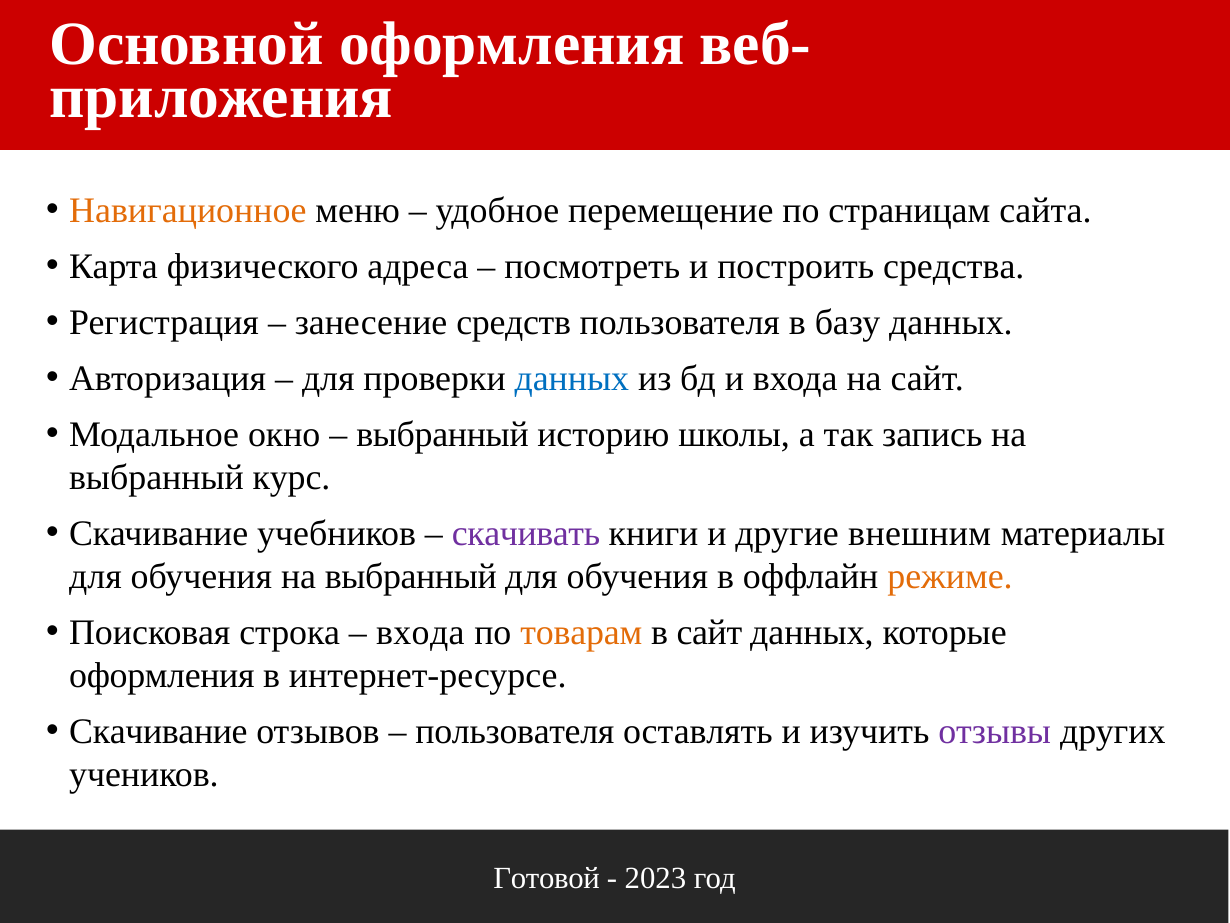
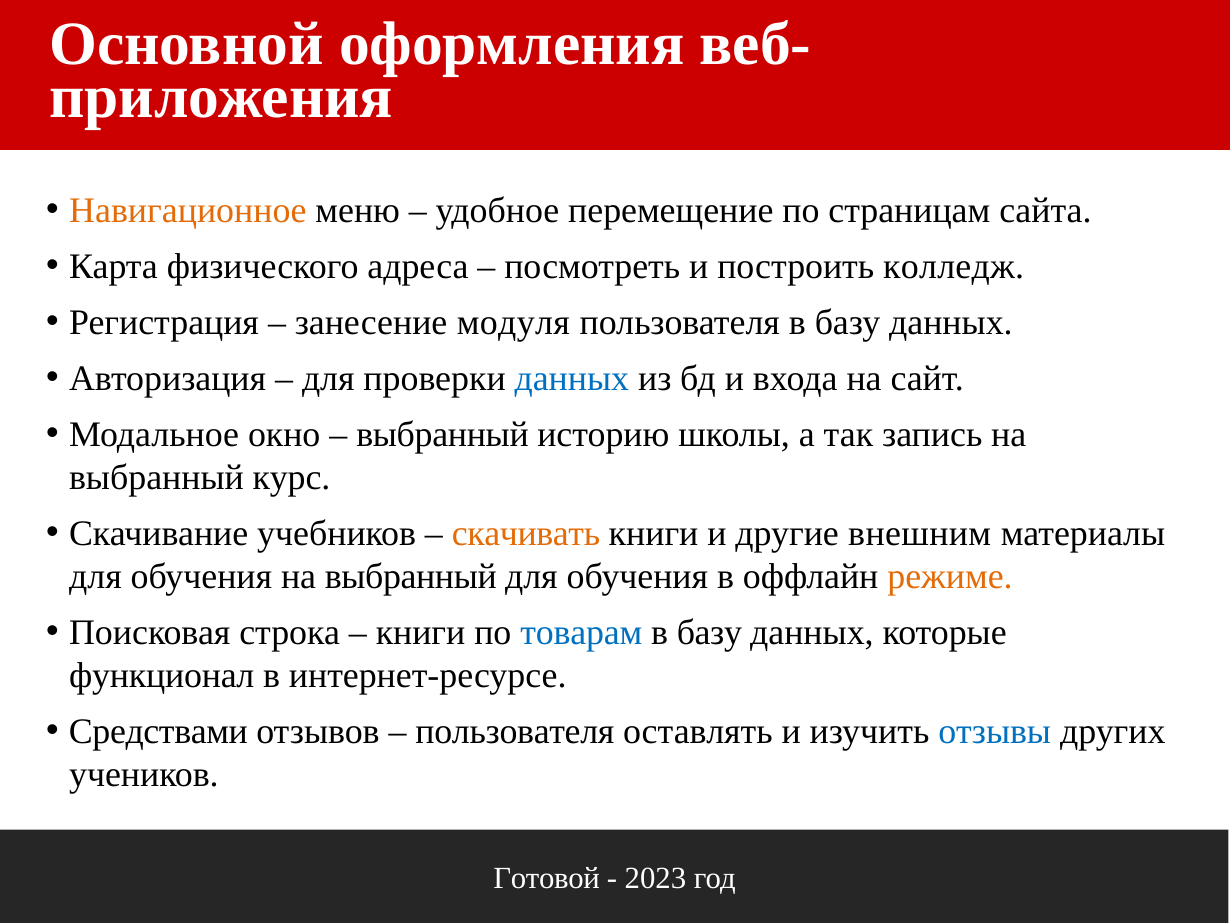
средства: средства -> колледж
средств: средств -> модуля
скачивать colour: purple -> orange
входа at (420, 632): входа -> книги
товарам colour: orange -> blue
сайт at (709, 632): сайт -> базу
оформления at (162, 675): оформления -> функционал
Скачивание at (158, 731): Скачивание -> Средствами
отзывы colour: purple -> blue
